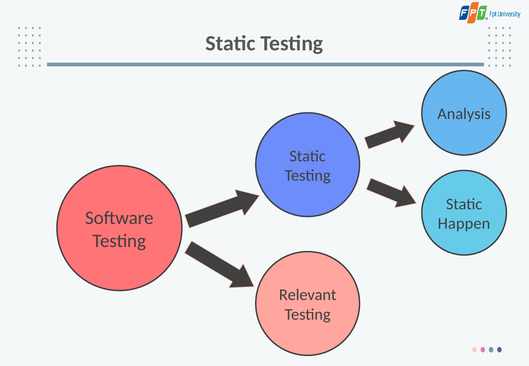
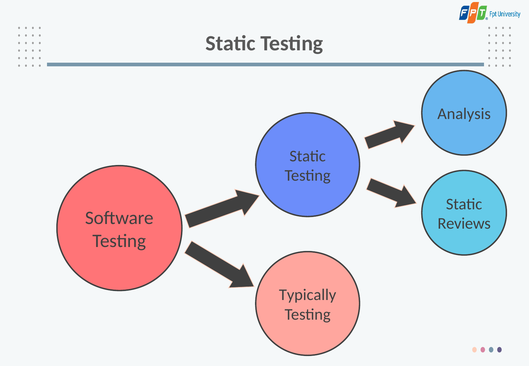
Happen: Happen -> Reviews
Relevant: Relevant -> Typically
